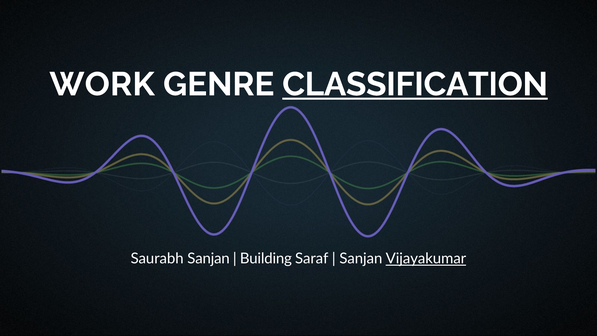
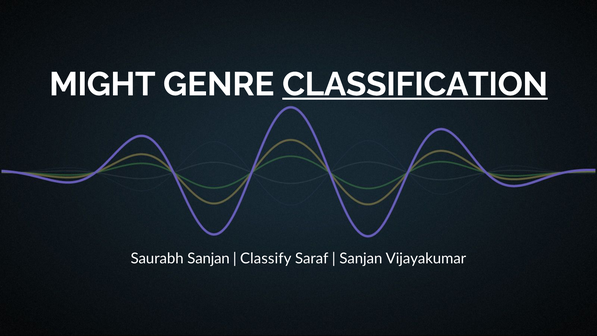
WORK: WORK -> MIGHT
Building: Building -> Classify
Vijayakumar underline: present -> none
